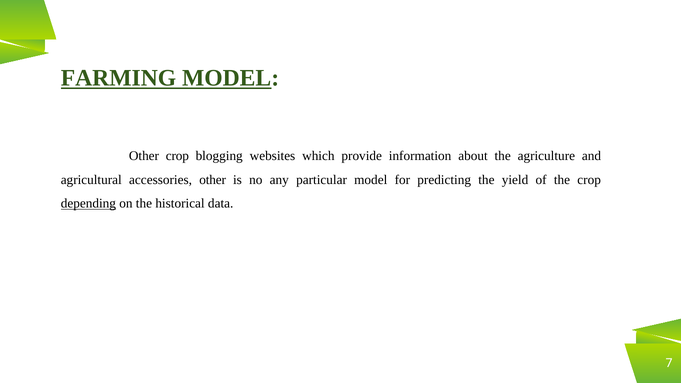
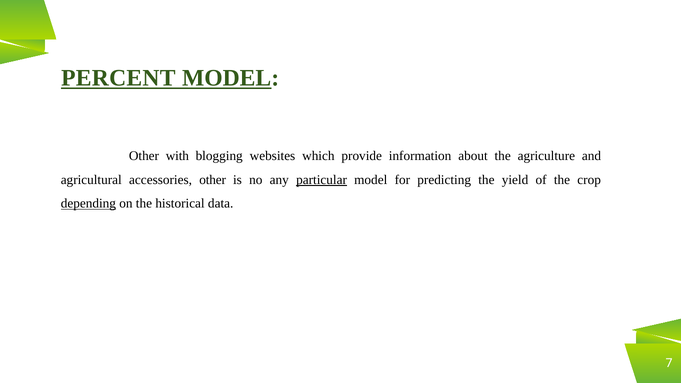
FARMING: FARMING -> PERCENT
Other crop: crop -> with
particular underline: none -> present
